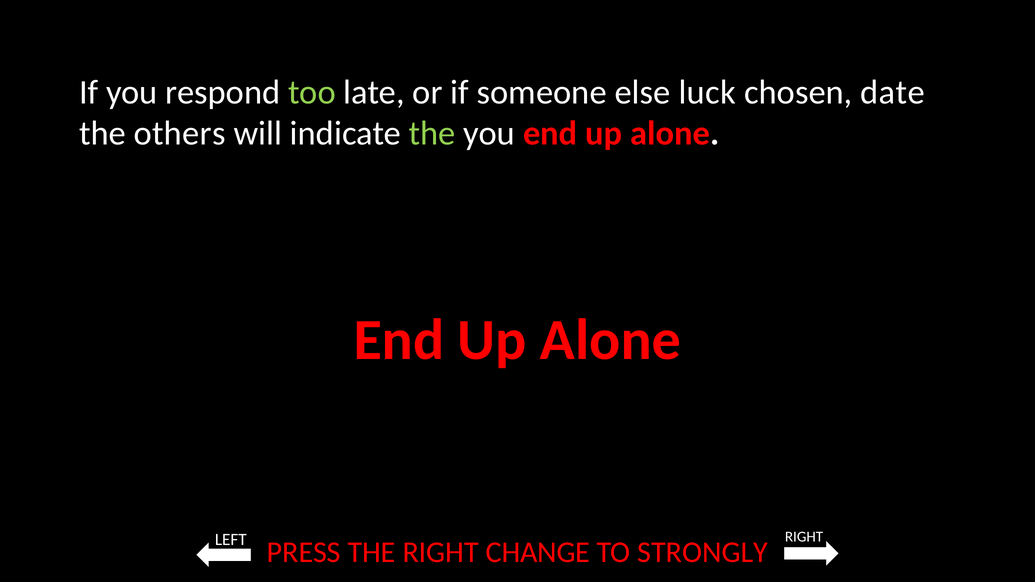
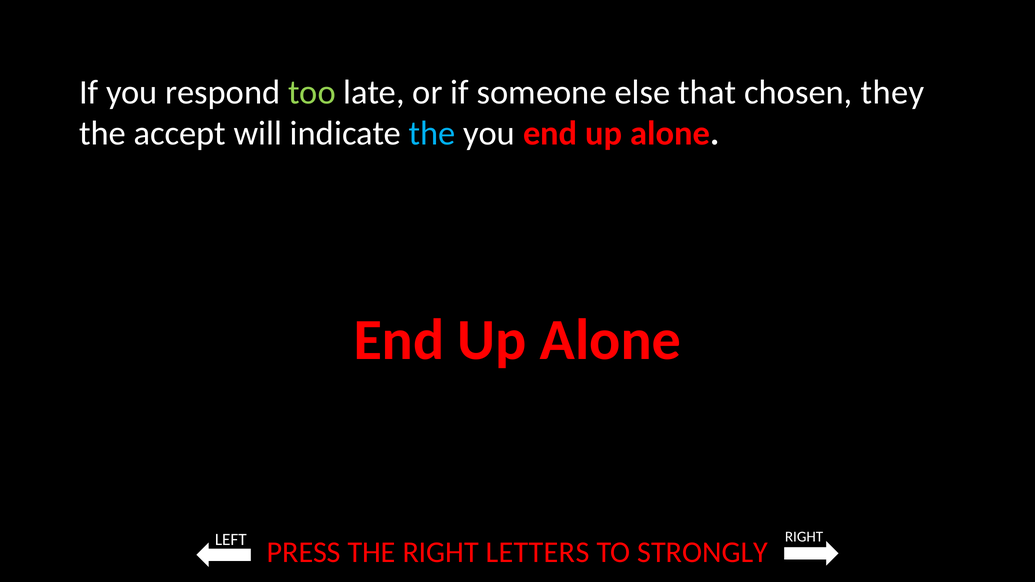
luck: luck -> that
date: date -> they
others: others -> accept
the at (432, 134) colour: light green -> light blue
CHANGE: CHANGE -> LETTERS
